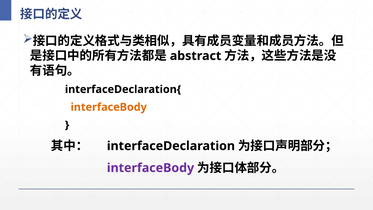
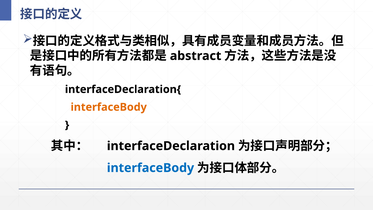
interfaceBody at (150, 168) colour: purple -> blue
